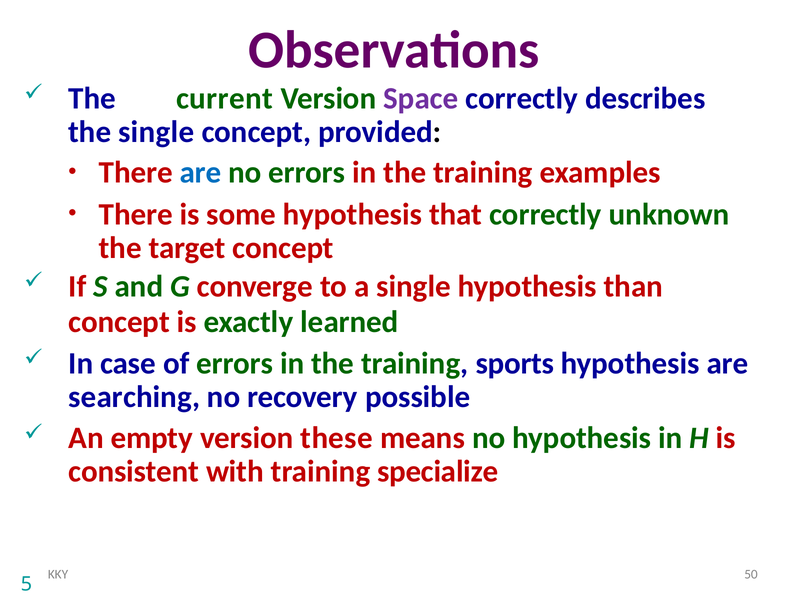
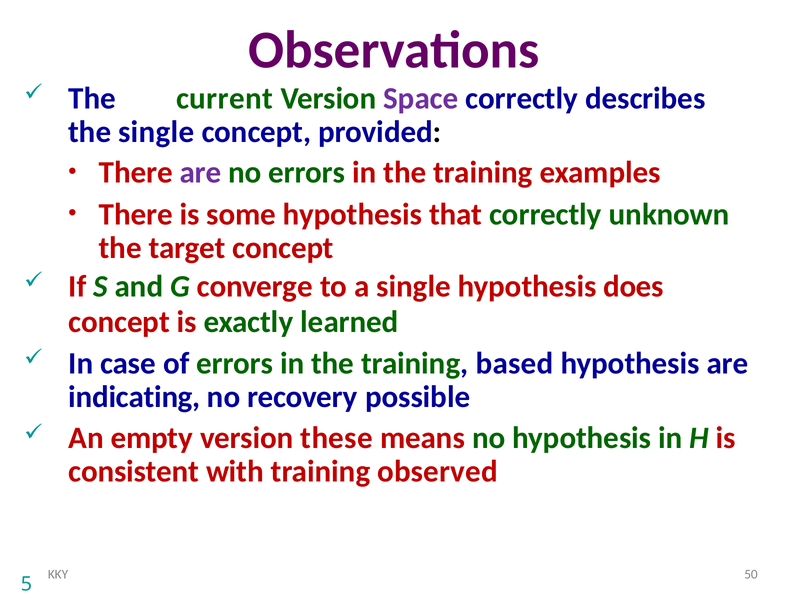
are at (200, 173) colour: blue -> purple
than: than -> does
sports: sports -> based
searching: searching -> indicating
specialize: specialize -> observed
